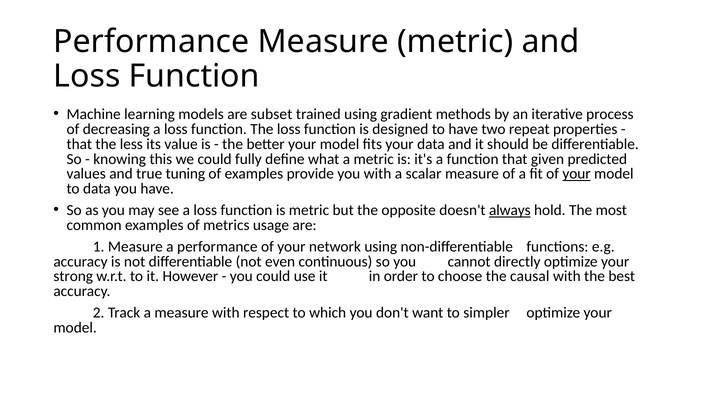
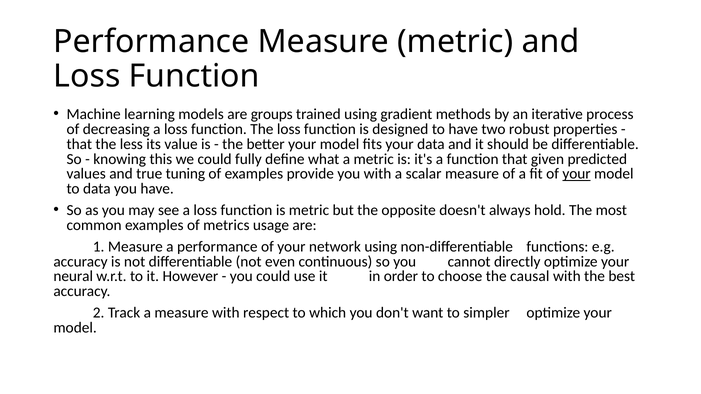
subset: subset -> groups
repeat: repeat -> robust
always underline: present -> none
strong: strong -> neural
